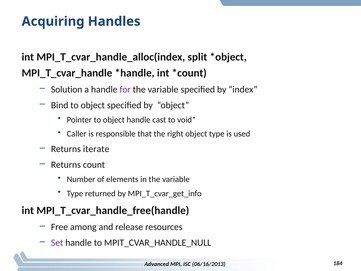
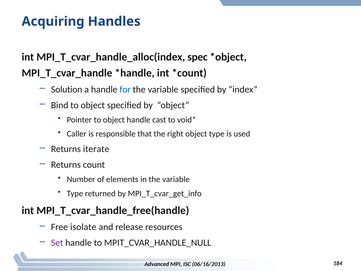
split: split -> spec
for colour: purple -> blue
among: among -> isolate
